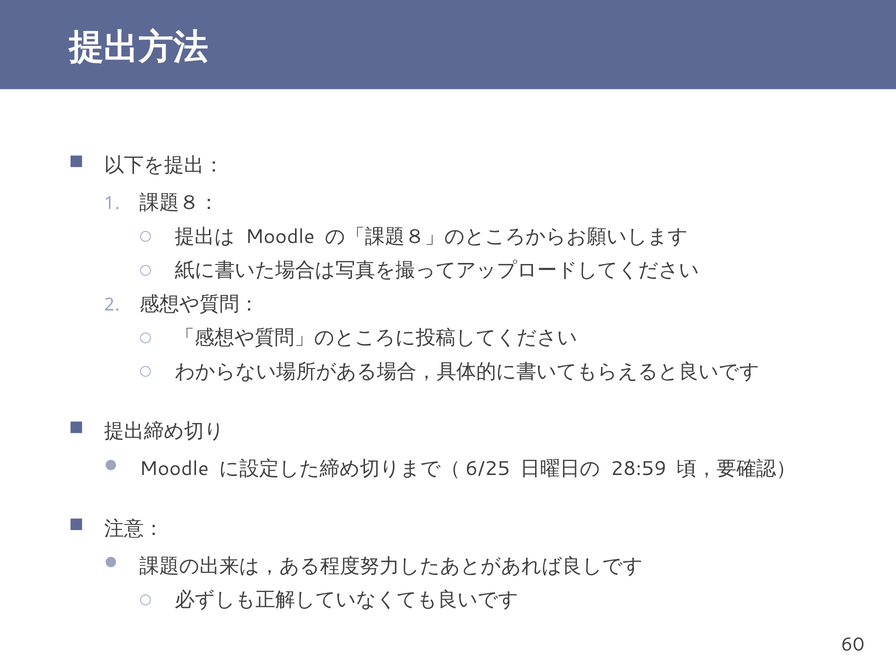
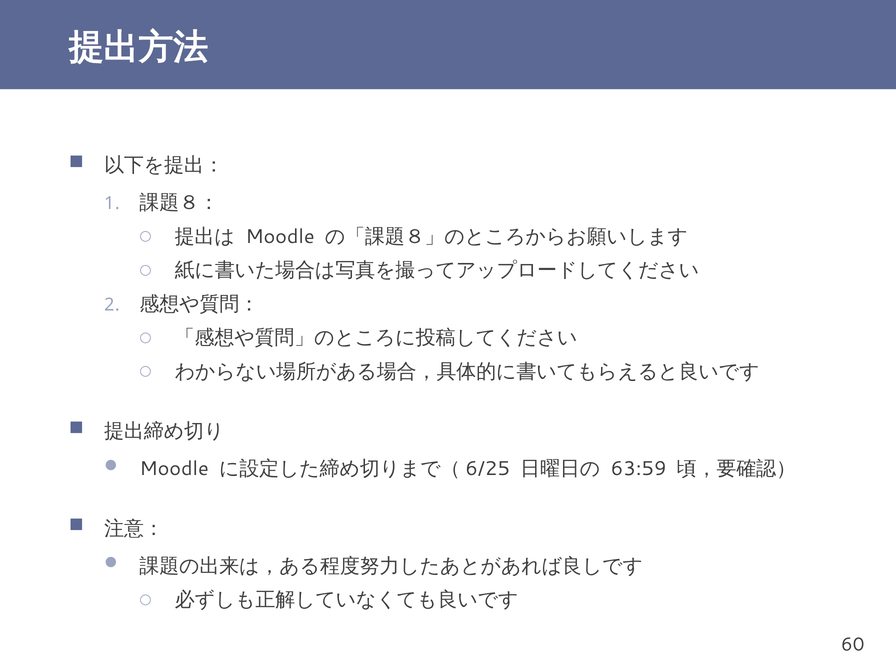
28:59: 28:59 -> 63:59
